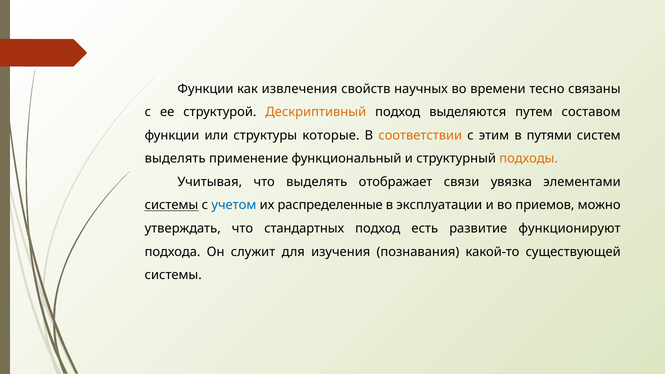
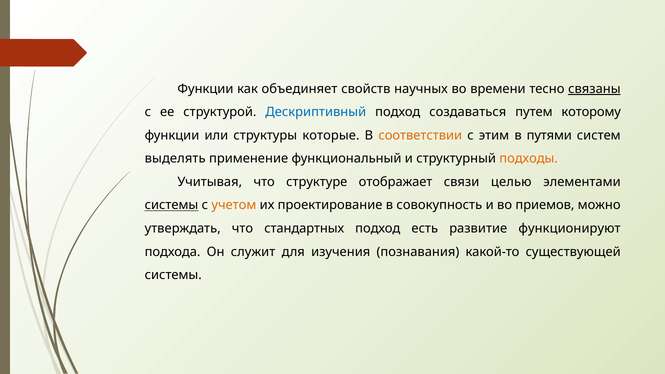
извлечения: извлечения -> объединяет
связаны underline: none -> present
Дескриптивный colour: orange -> blue
выделяются: выделяются -> создаваться
составом: составом -> которому
что выделять: выделять -> структуре
увязка: увязка -> целью
учетом colour: blue -> orange
распределенные: распределенные -> проектирование
эксплуатации: эксплуатации -> совокупность
